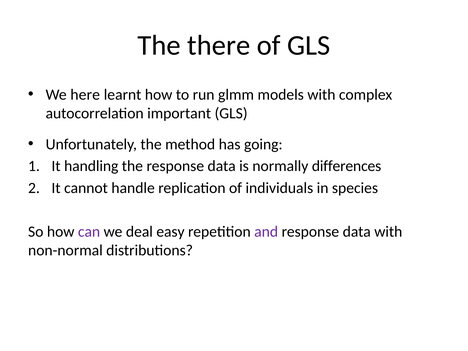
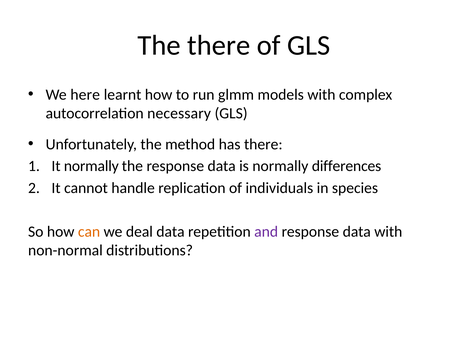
important: important -> necessary
has going: going -> there
It handling: handling -> normally
can colour: purple -> orange
deal easy: easy -> data
